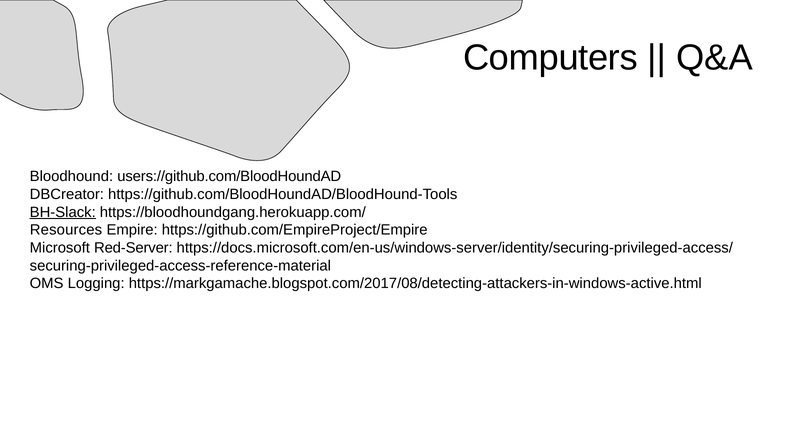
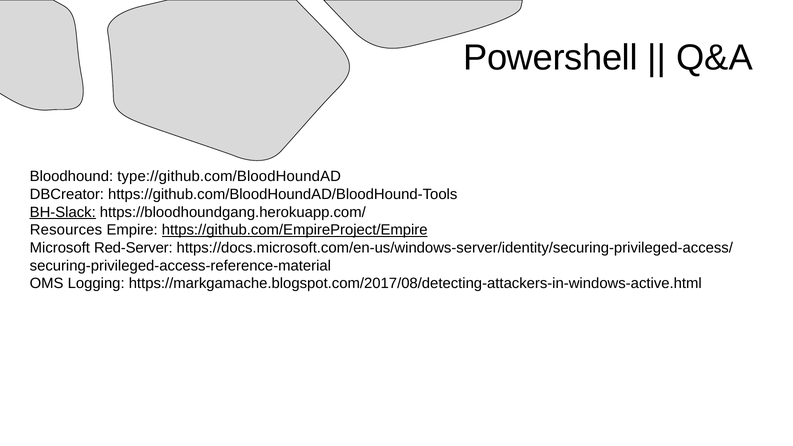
Computers: Computers -> Powershell
users://github.com/BloodHoundAD: users://github.com/BloodHoundAD -> type://github.com/BloodHoundAD
https://github.com/EmpireProject/Empire underline: none -> present
